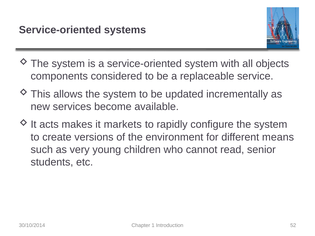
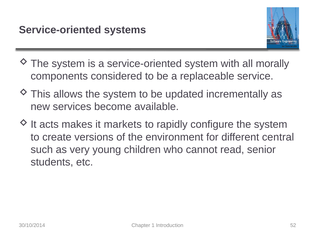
objects: objects -> morally
means: means -> central
